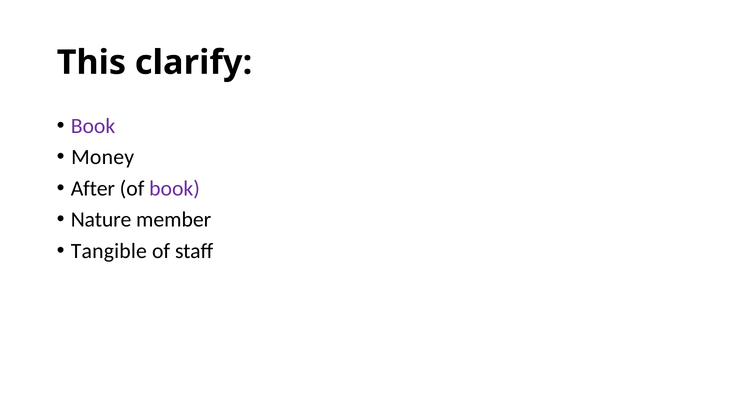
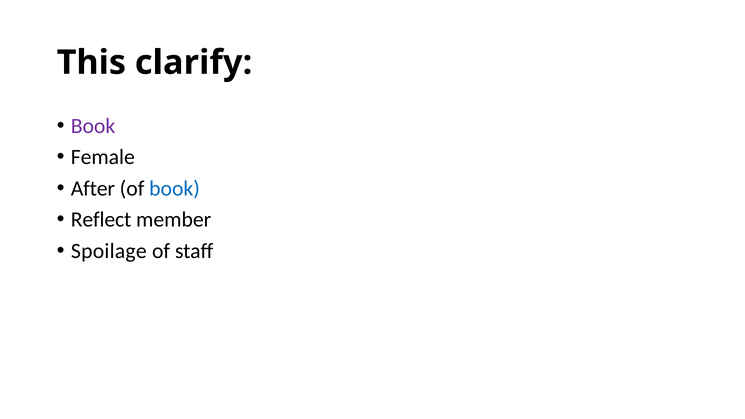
Money: Money -> Female
book at (175, 188) colour: purple -> blue
Nature: Nature -> Reflect
Tangible: Tangible -> Spoilage
